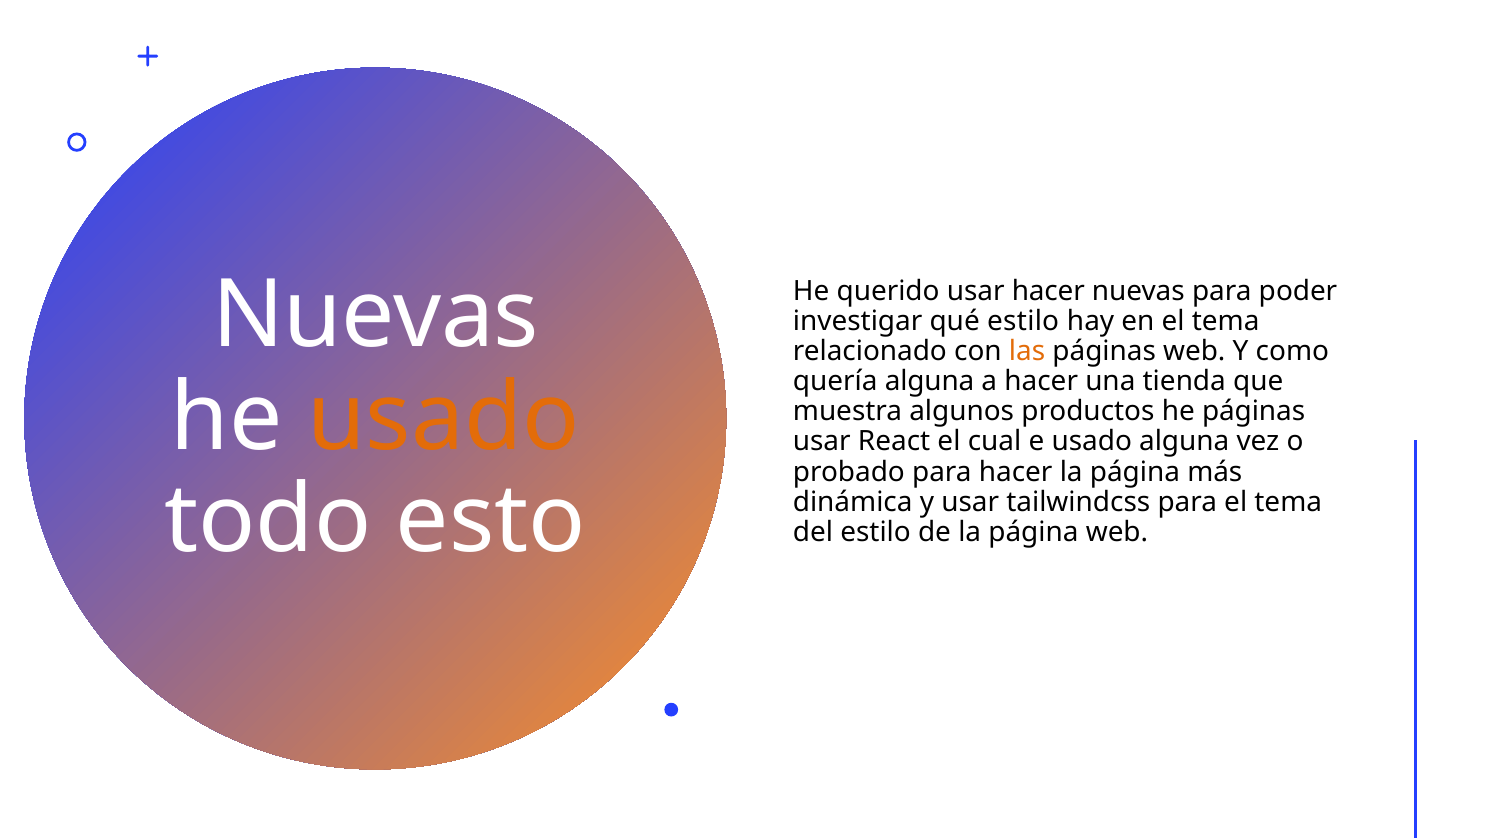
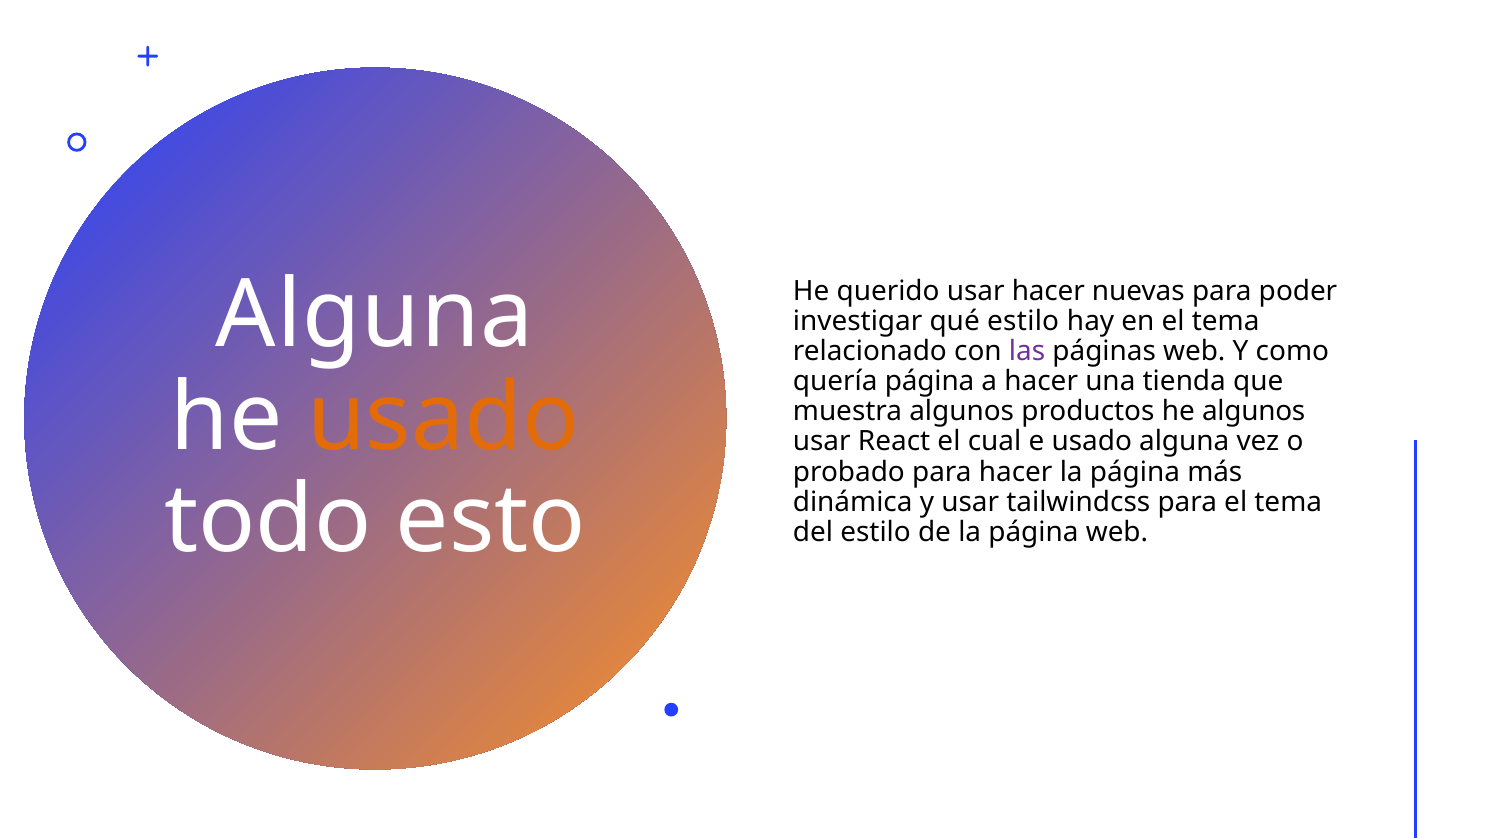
Nuevas at (376, 316): Nuevas -> Alguna
las colour: orange -> purple
quería alguna: alguna -> página
he páginas: páginas -> algunos
